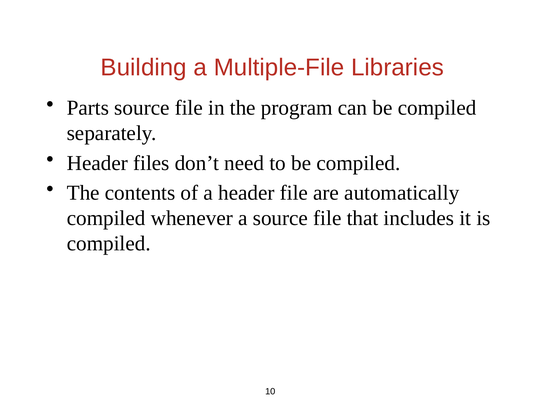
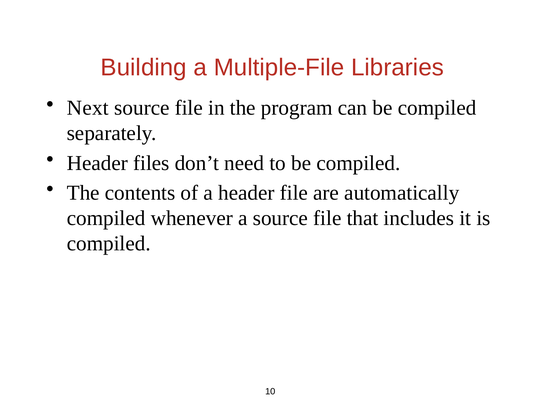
Parts: Parts -> Next
